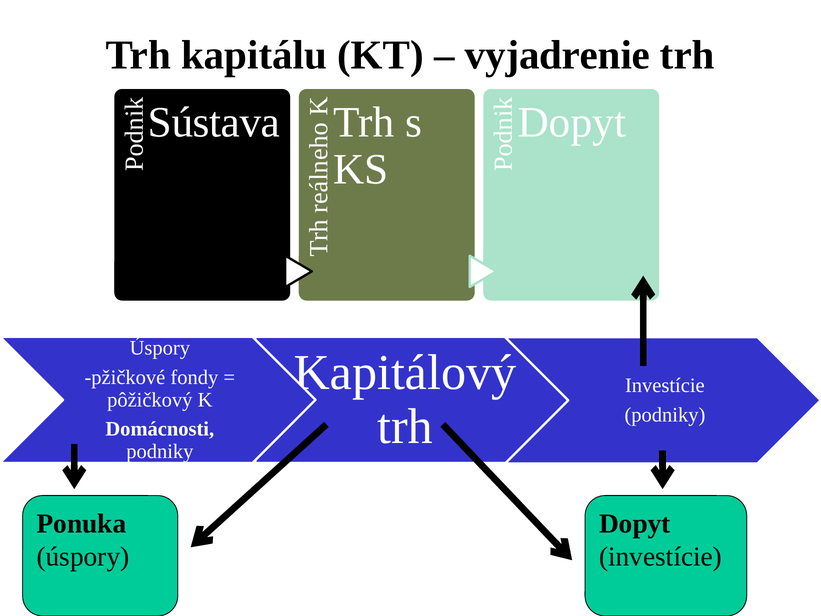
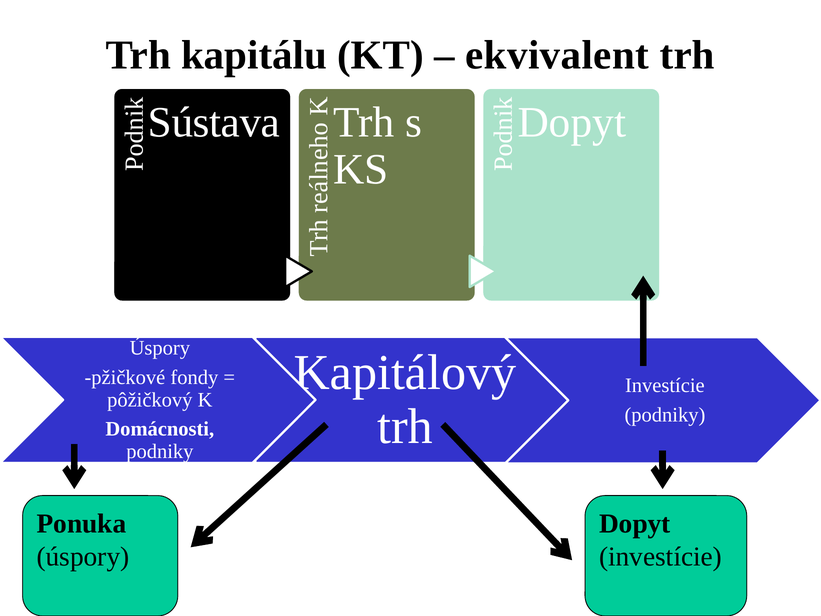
vyjadrenie: vyjadrenie -> ekvivalent
